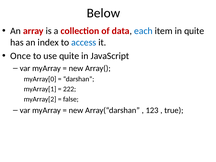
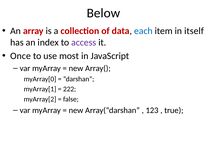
in quite: quite -> itself
access colour: blue -> purple
use quite: quite -> most
